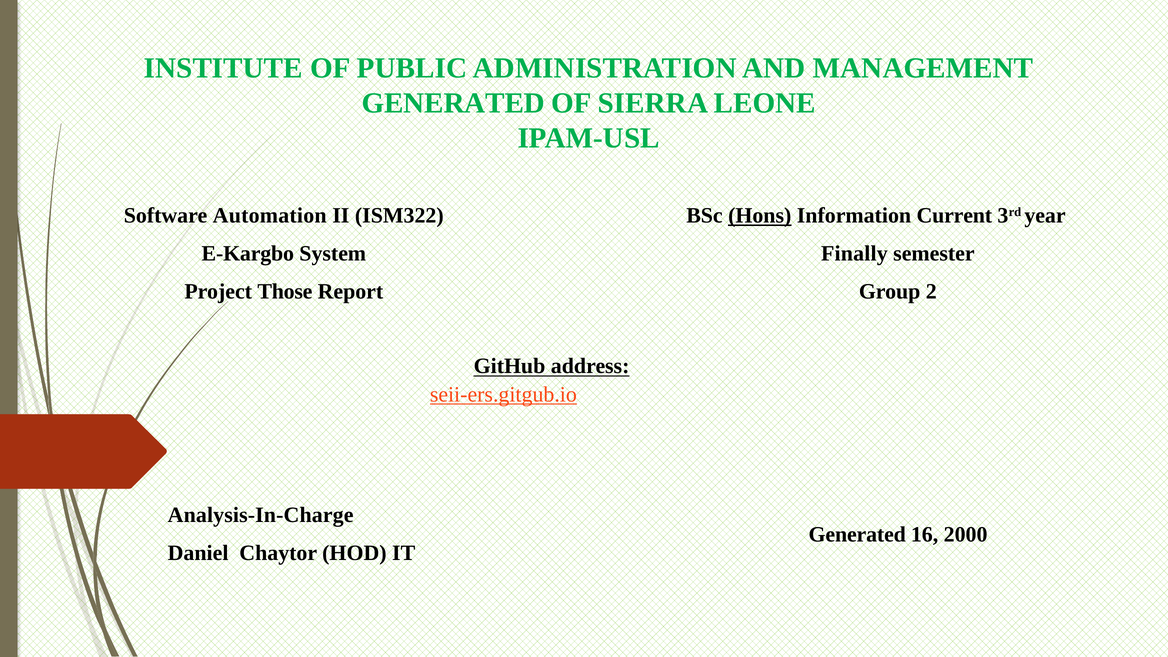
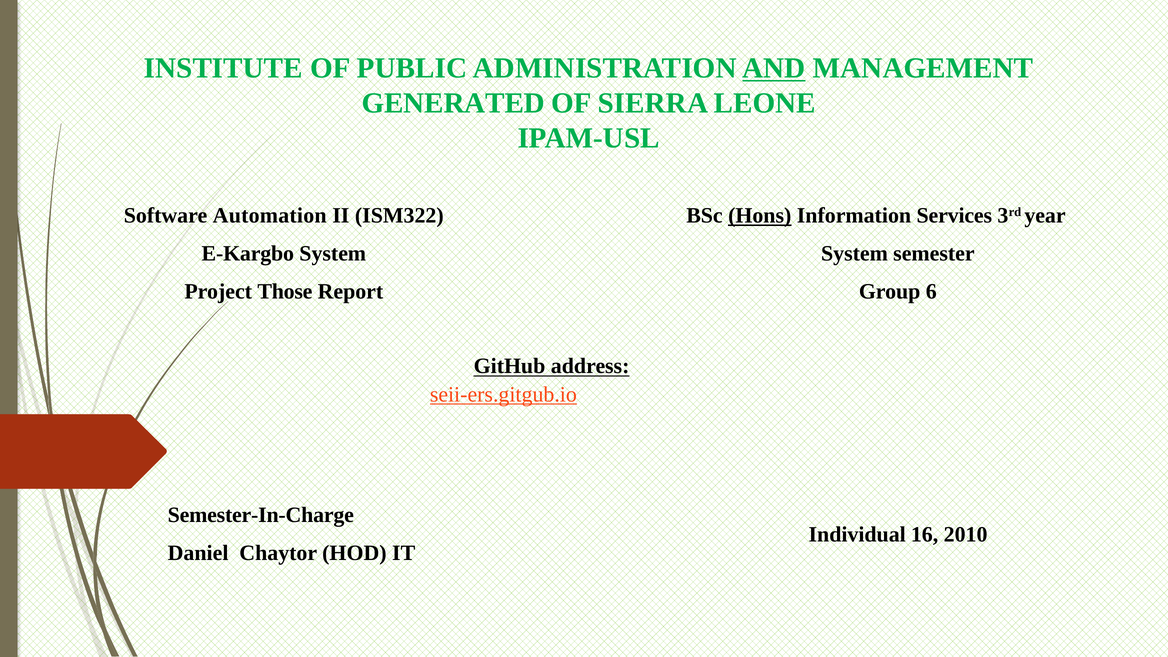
AND underline: none -> present
Current: Current -> Services
Finally at (854, 254): Finally -> System
2: 2 -> 6
Analysis-In-Charge: Analysis-In-Charge -> Semester-In-Charge
Generated at (857, 534): Generated -> Individual
2000: 2000 -> 2010
